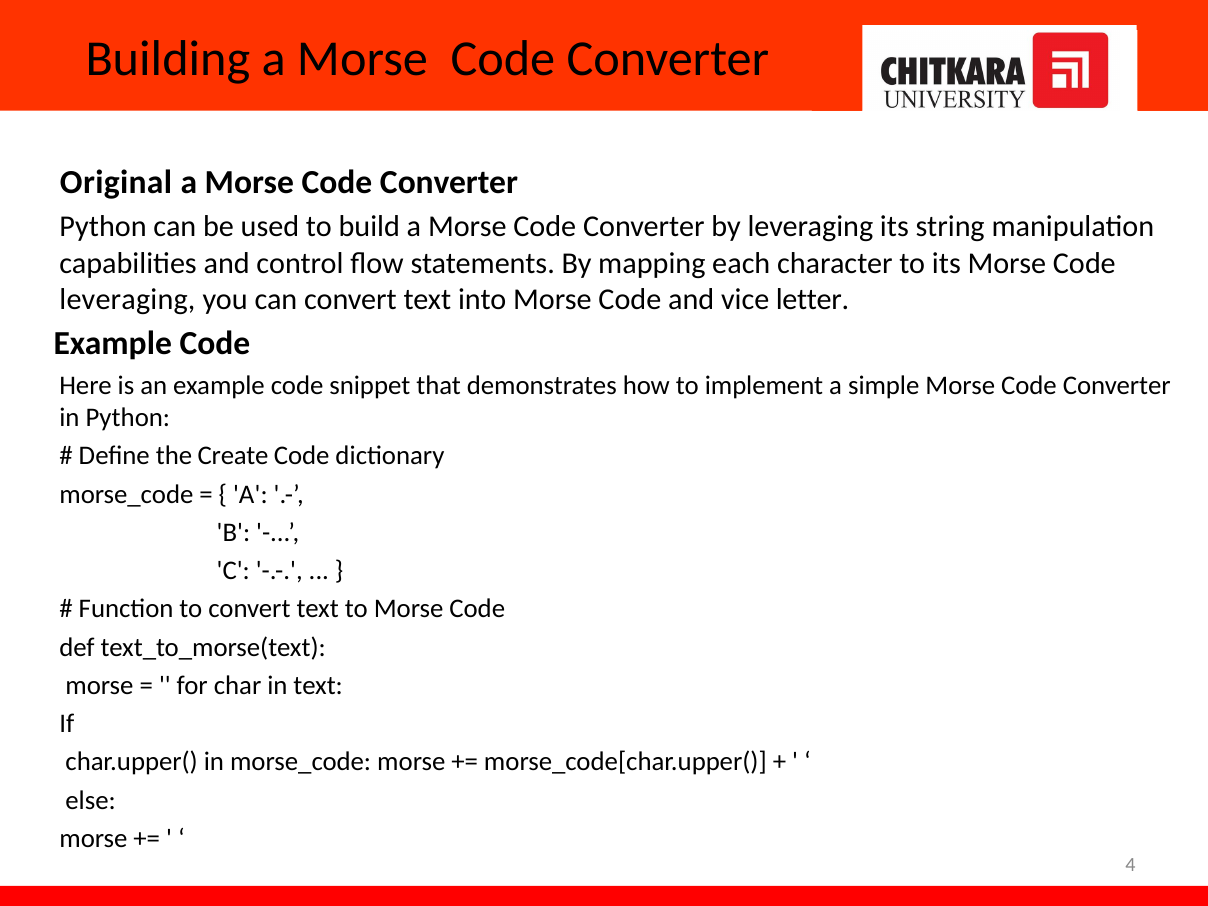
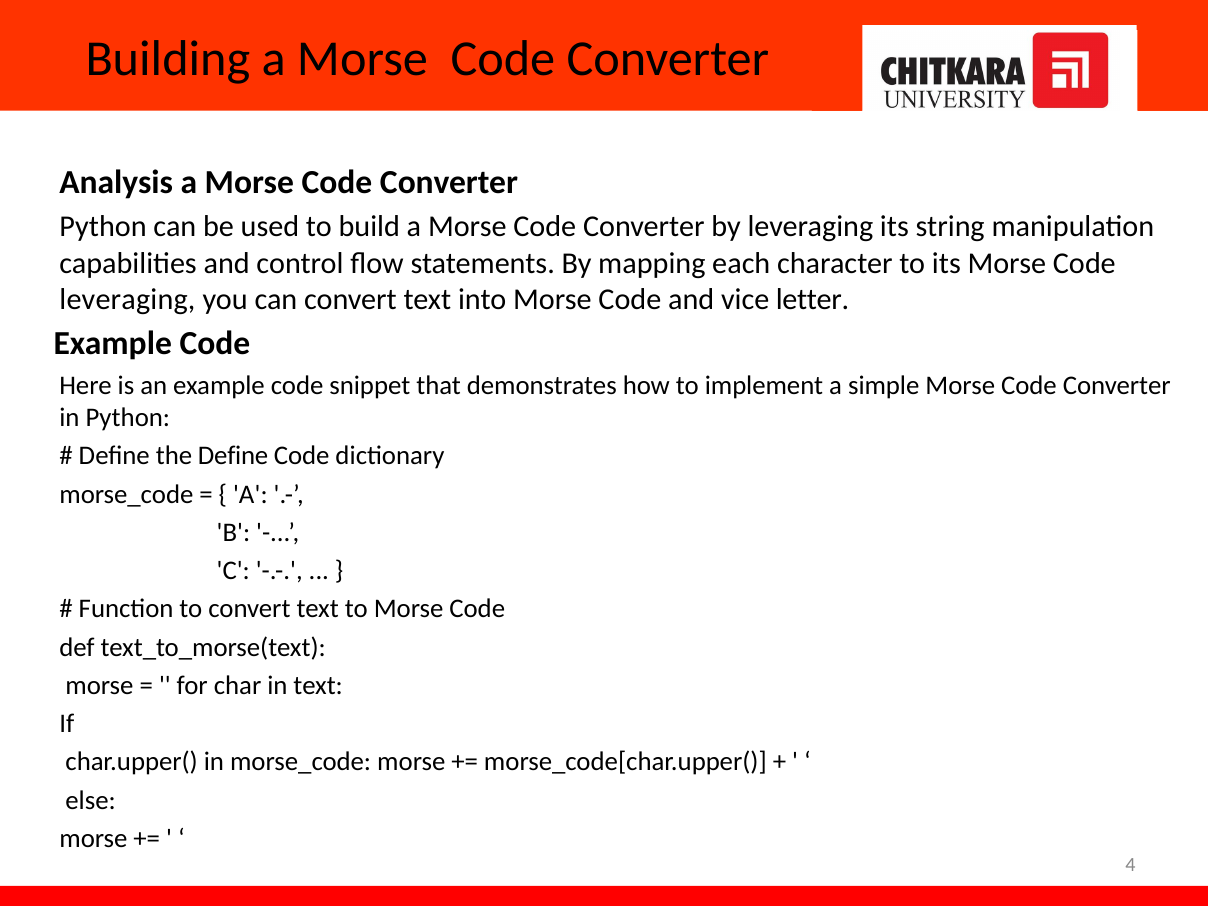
Original: Original -> Analysis
the Create: Create -> Define
